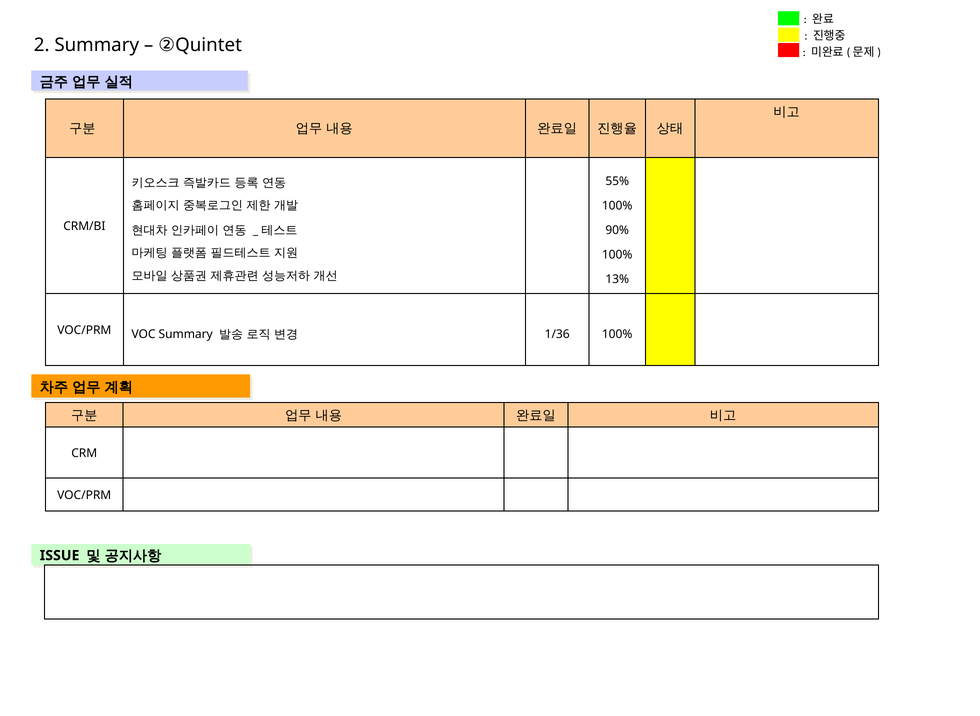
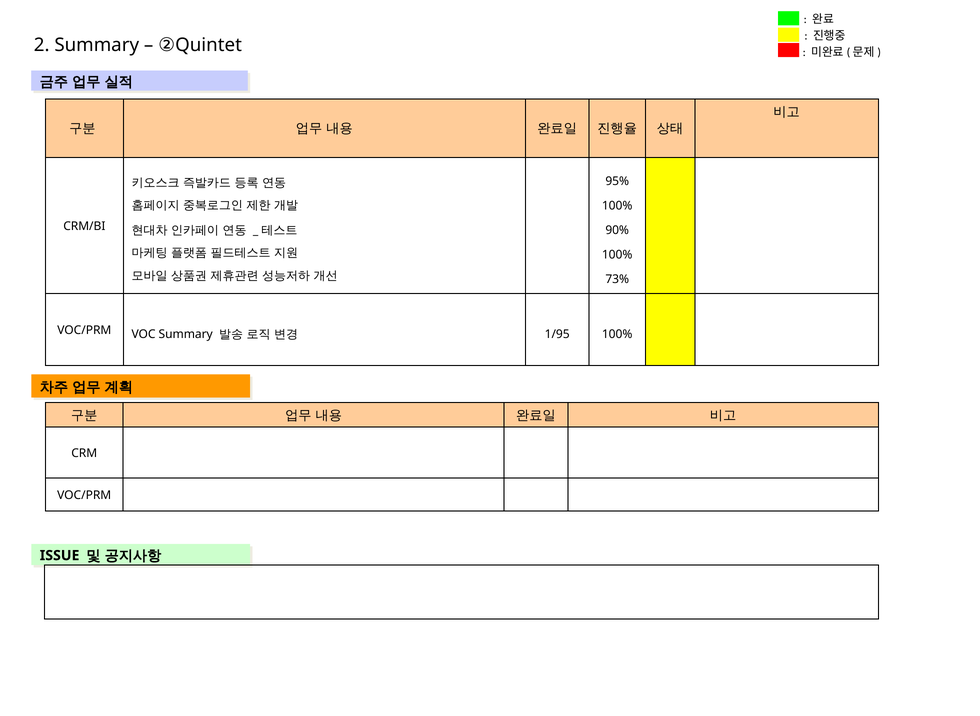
55%: 55% -> 95%
13%: 13% -> 73%
1/36: 1/36 -> 1/95
